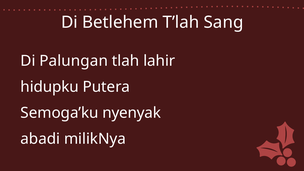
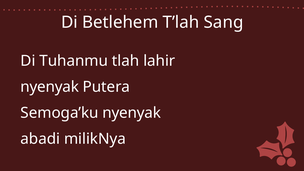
Palungan: Palungan -> Tuhanmu
hidupku at (50, 87): hidupku -> nyenyak
